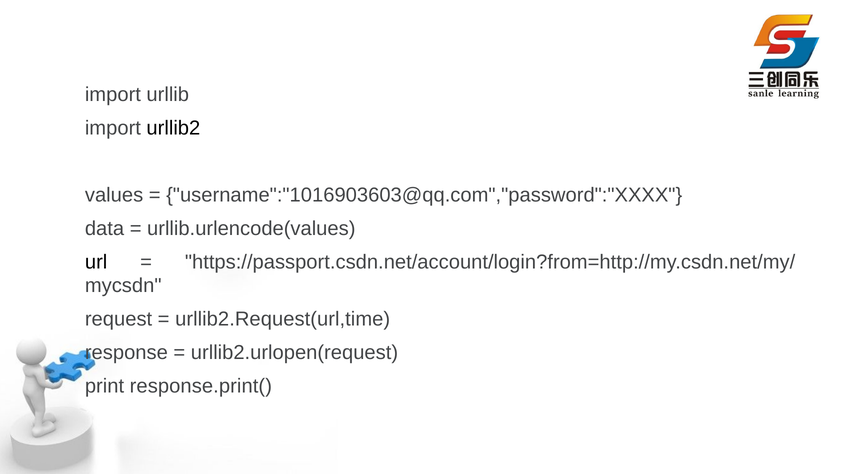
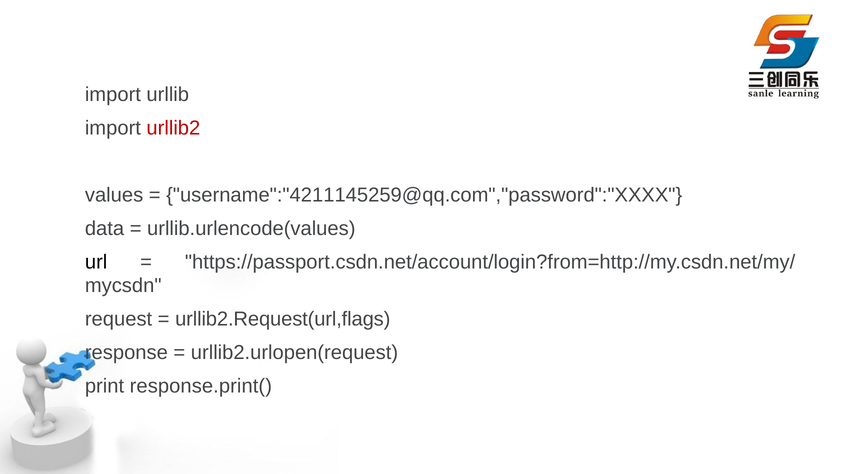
urllib2 colour: black -> red
username":"1016903603@qq.com","password":"XXXX: username":"1016903603@qq.com","password":"XXXX -> username":"4211145259@qq.com","password":"XXXX
urllib2.Request(url,time: urllib2.Request(url,time -> urllib2.Request(url,flags
